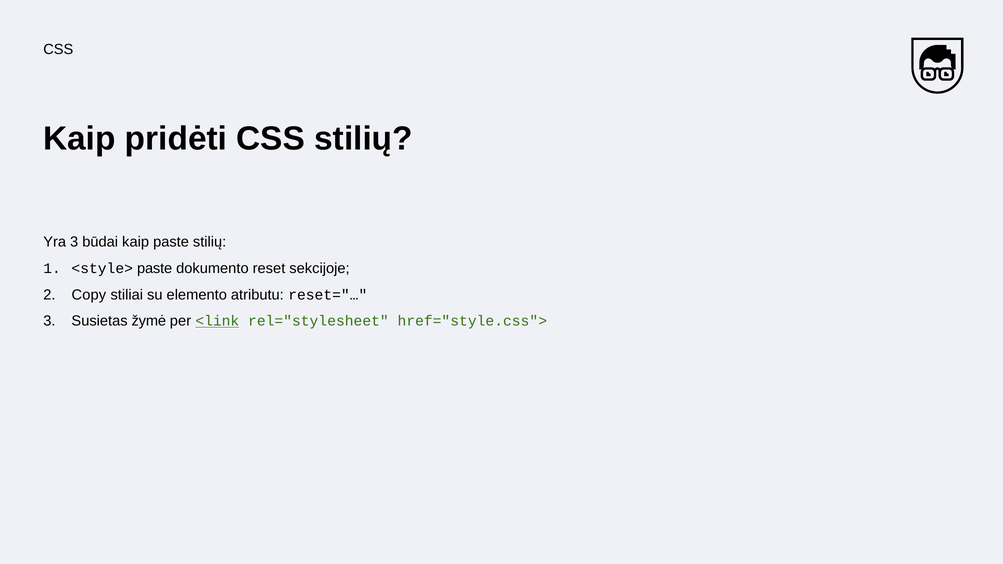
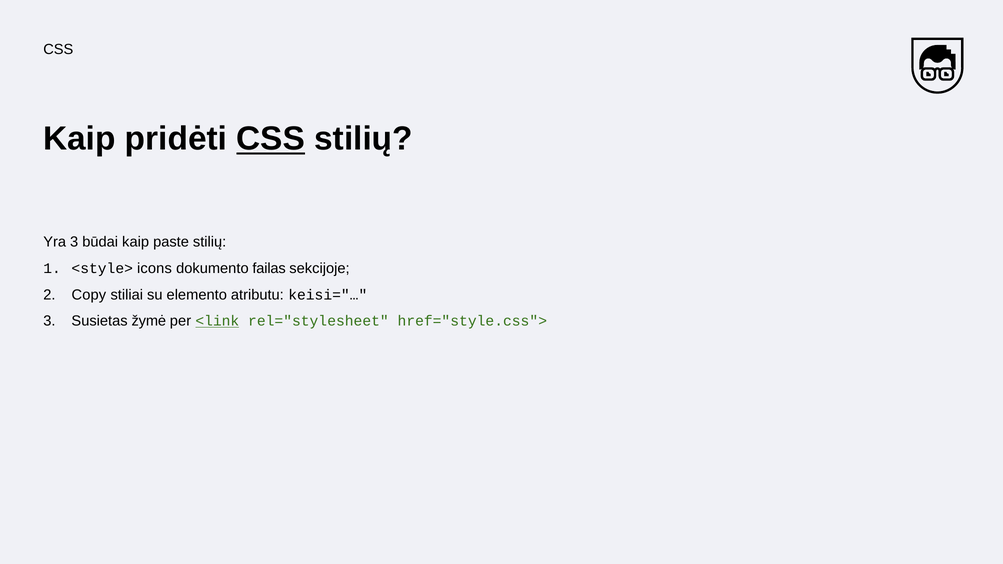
CSS at (271, 139) underline: none -> present
<style> paste: paste -> icons
reset: reset -> failas
reset="…: reset="… -> keisi="…
